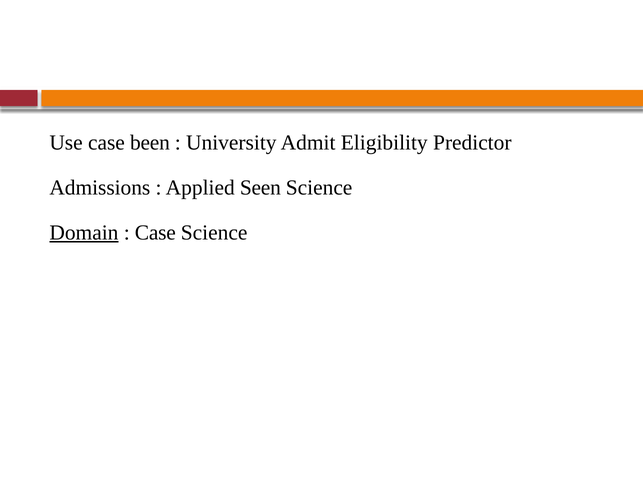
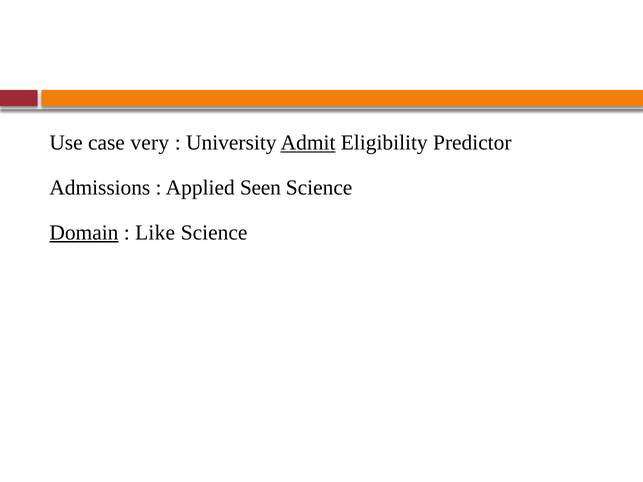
been: been -> very
Admit underline: none -> present
Case at (155, 233): Case -> Like
